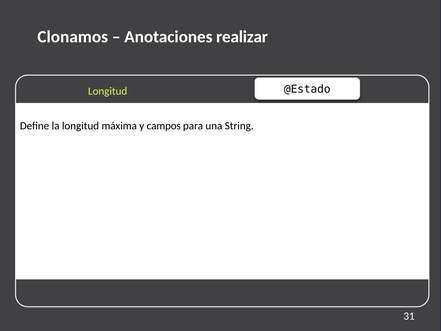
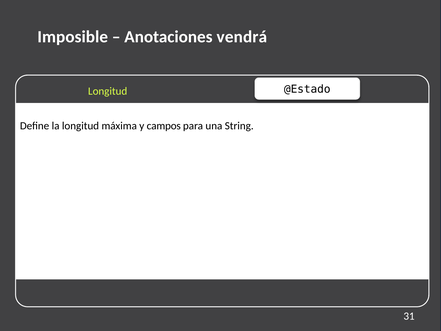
Clonamos: Clonamos -> Imposible
realizar: realizar -> vendrá
